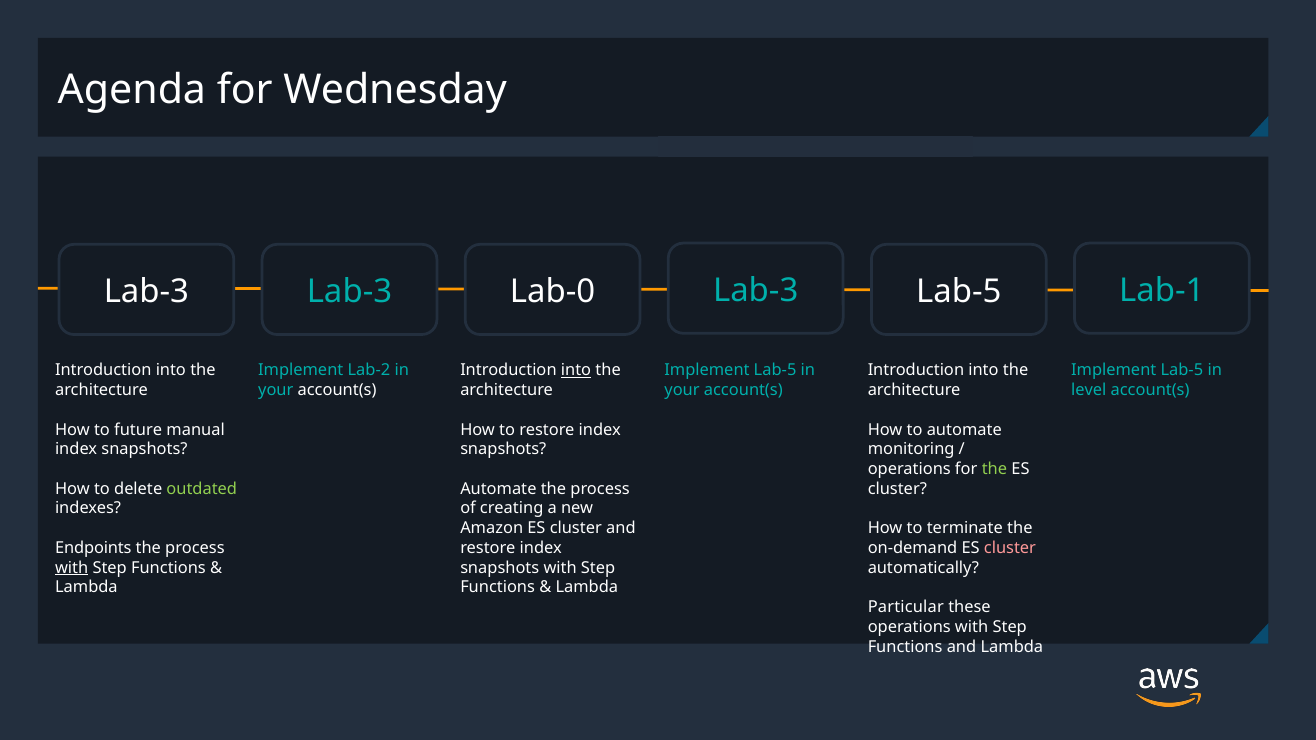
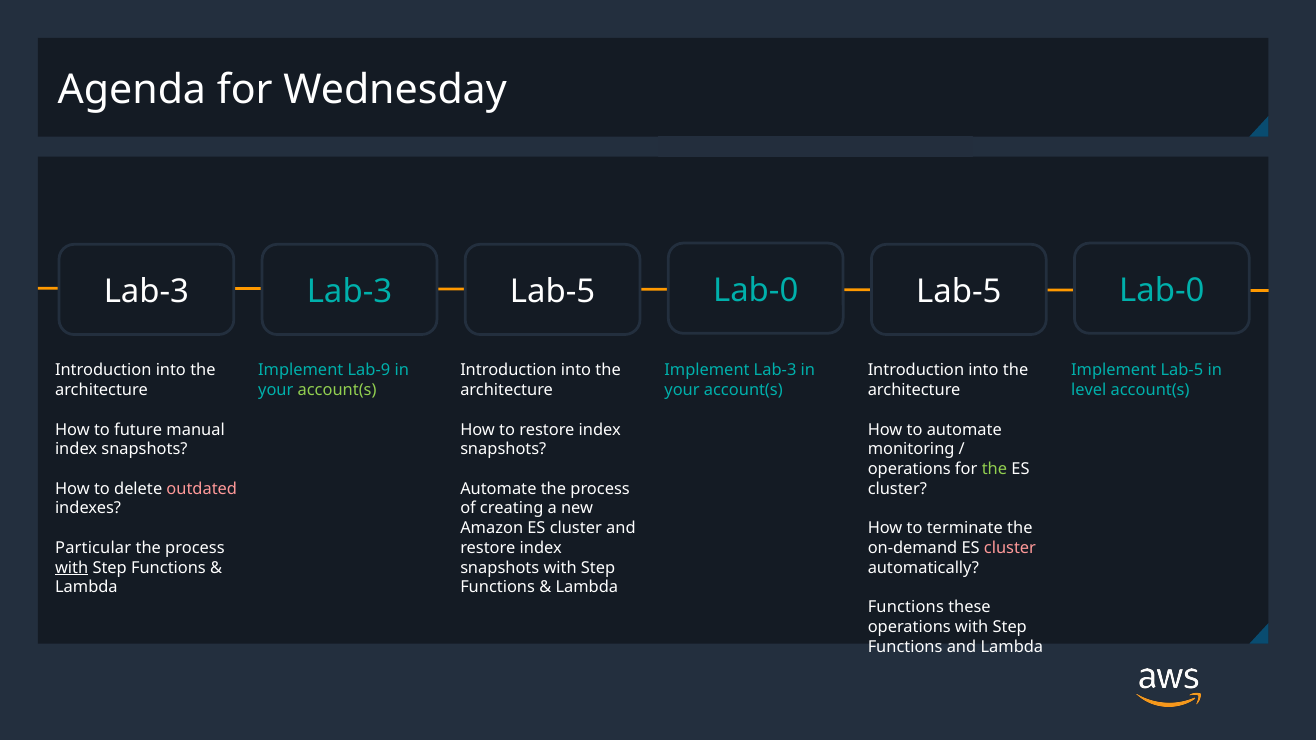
Lab-3 at (756, 291): Lab-3 -> Lab-0
Lab-1 at (1162, 291): Lab-1 -> Lab-0
Lab-3 Lab-0: Lab-0 -> Lab-5
Lab-2: Lab-2 -> Lab-9
into at (576, 371) underline: present -> none
Lab-5 at (775, 371): Lab-5 -> Lab-3
account(s at (337, 390) colour: white -> light green
outdated colour: light green -> pink
Endpoints: Endpoints -> Particular
Particular at (906, 607): Particular -> Functions
